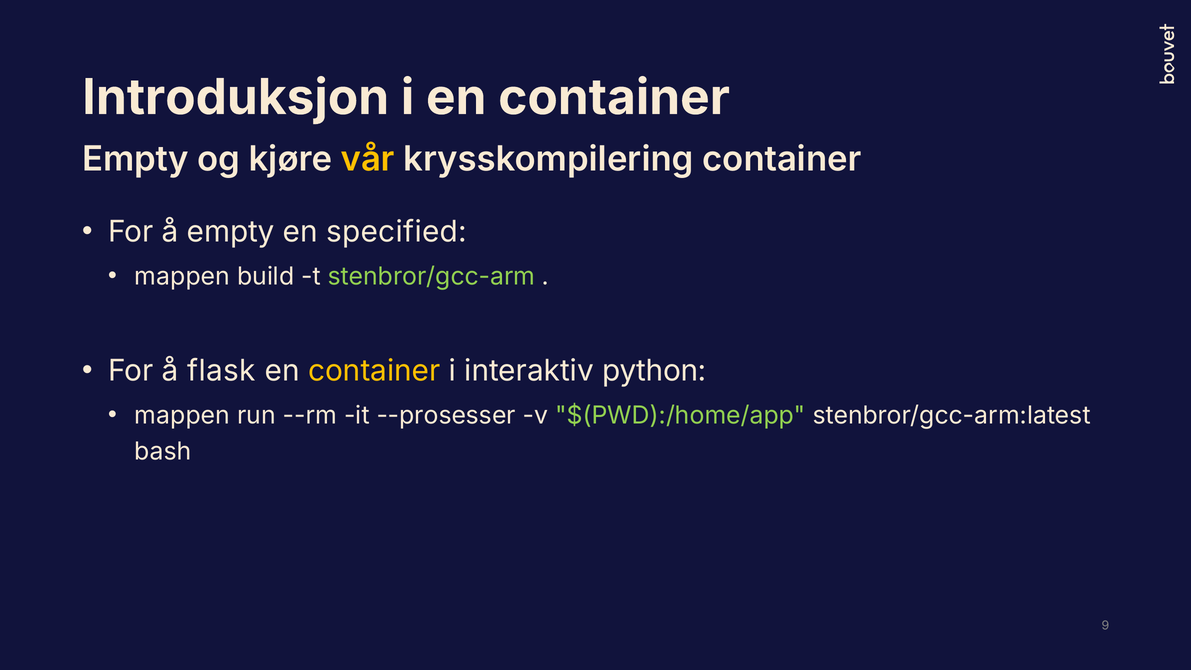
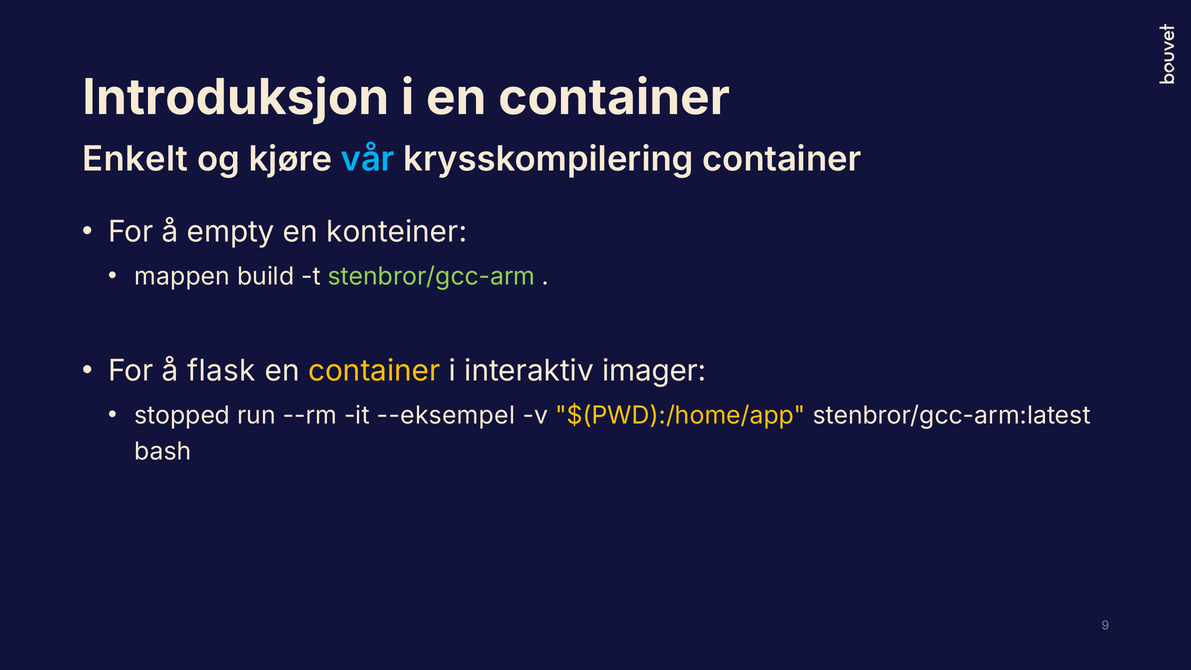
Empty at (135, 159): Empty -> Enkelt
vår colour: yellow -> light blue
specified: specified -> konteiner
python: python -> imager
mappen at (182, 416): mappen -> stopped
--prosesser: --prosesser -> --eksempel
$(PWD):/home/app colour: light green -> yellow
